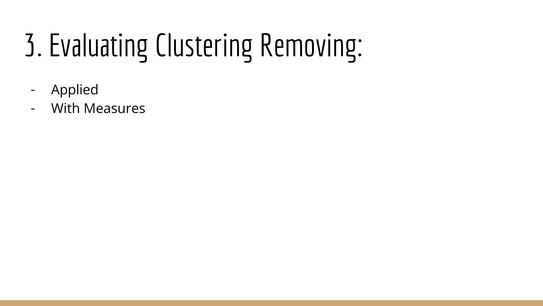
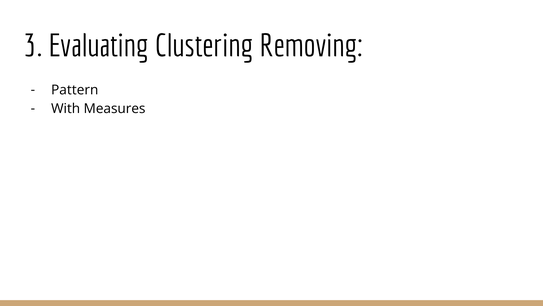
Applied: Applied -> Pattern
